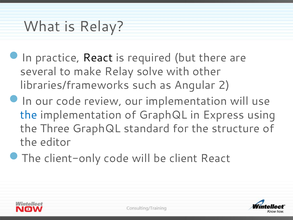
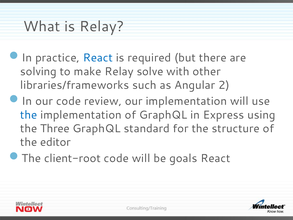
React at (98, 58) colour: black -> blue
several: several -> solving
client-only: client-only -> client-root
client: client -> goals
